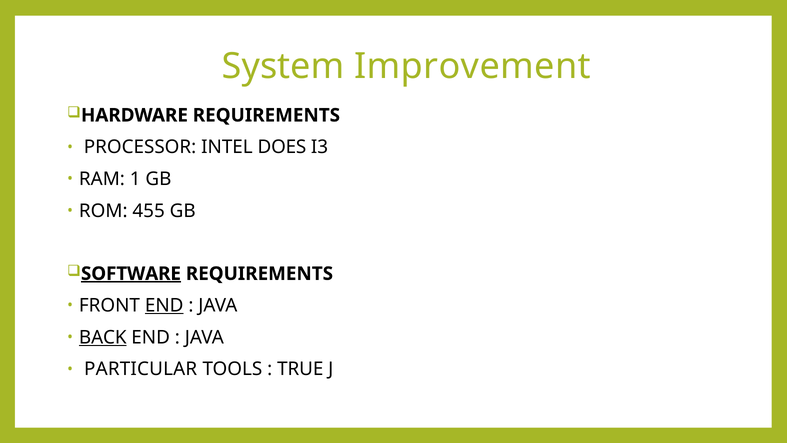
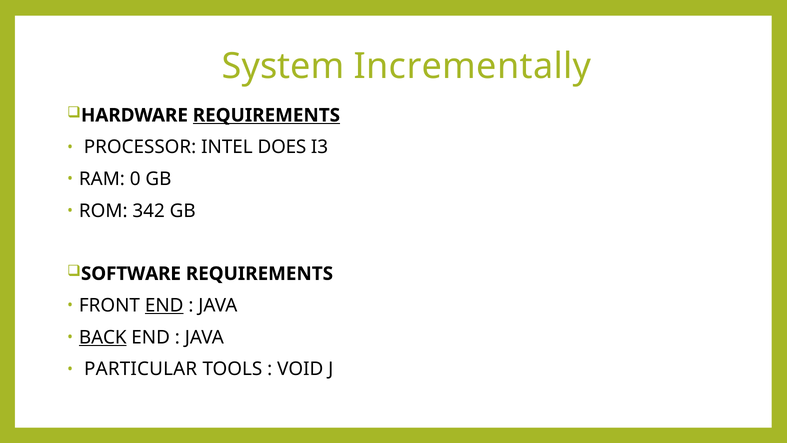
Improvement: Improvement -> Incrementally
REQUIREMENTS at (266, 115) underline: none -> present
1: 1 -> 0
455: 455 -> 342
SOFTWARE underline: present -> none
TRUE: TRUE -> VOID
